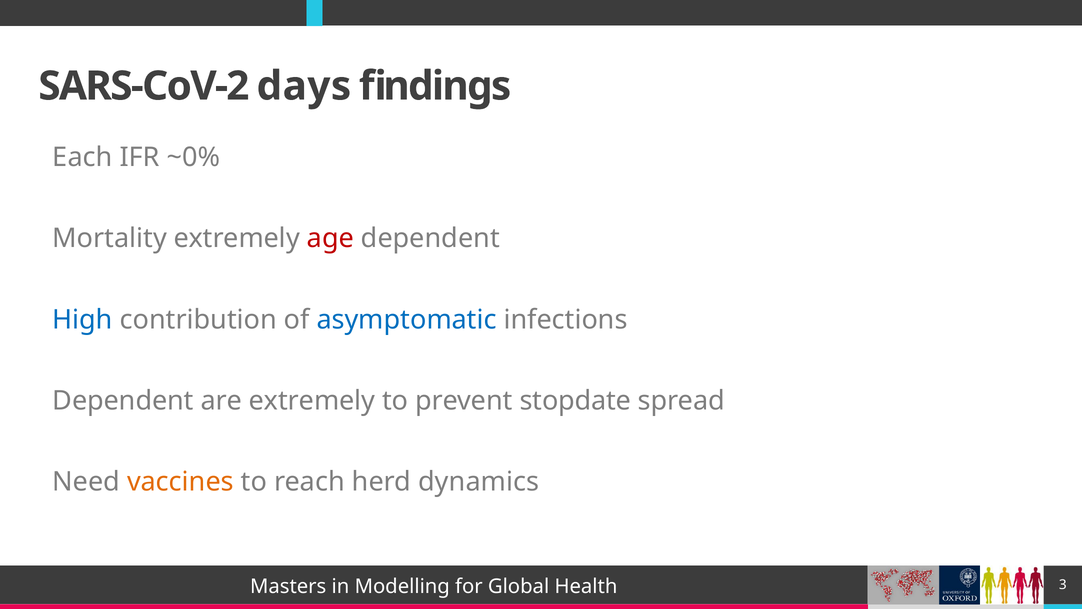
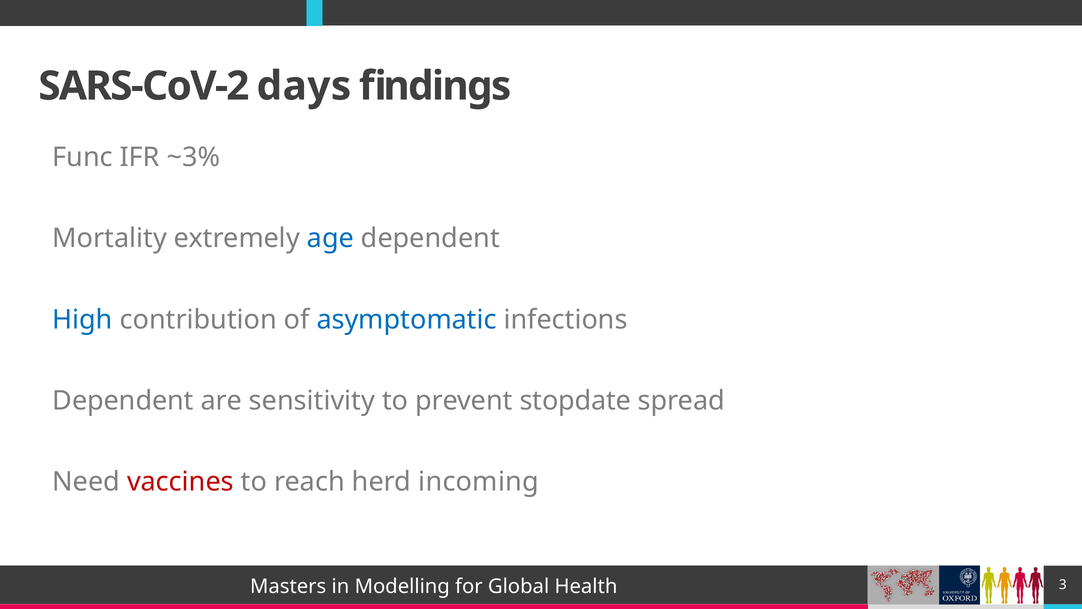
Each: Each -> Func
~0%: ~0% -> ~3%
age colour: red -> blue
are extremely: extremely -> sensitivity
vaccines colour: orange -> red
dynamics: dynamics -> incoming
